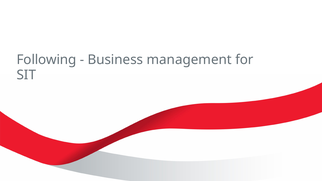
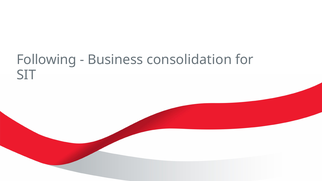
management: management -> consolidation
